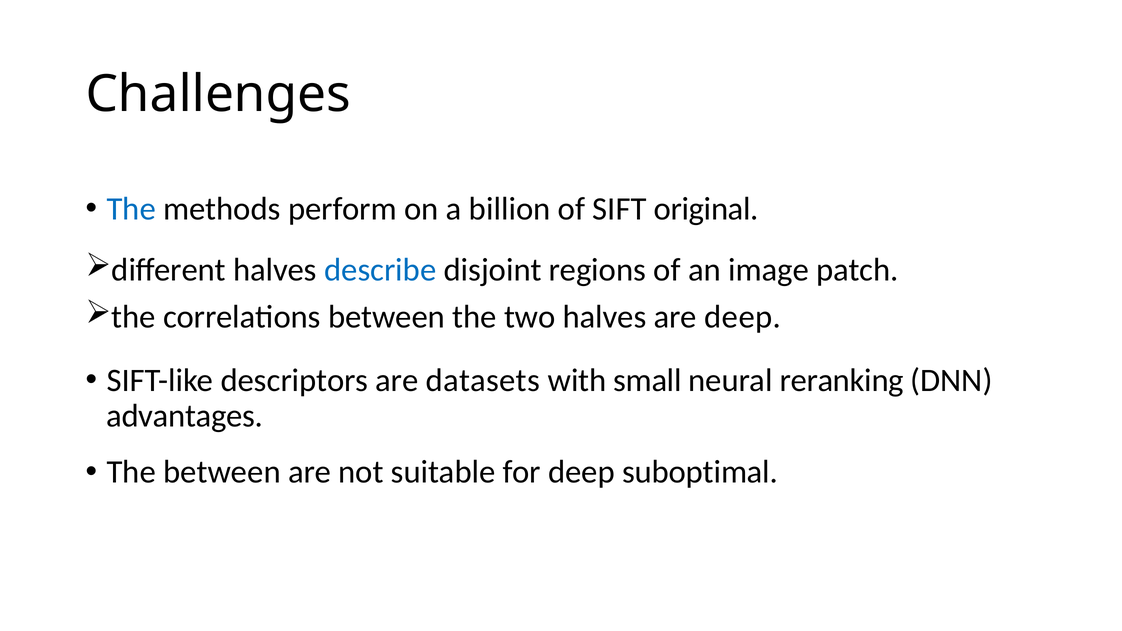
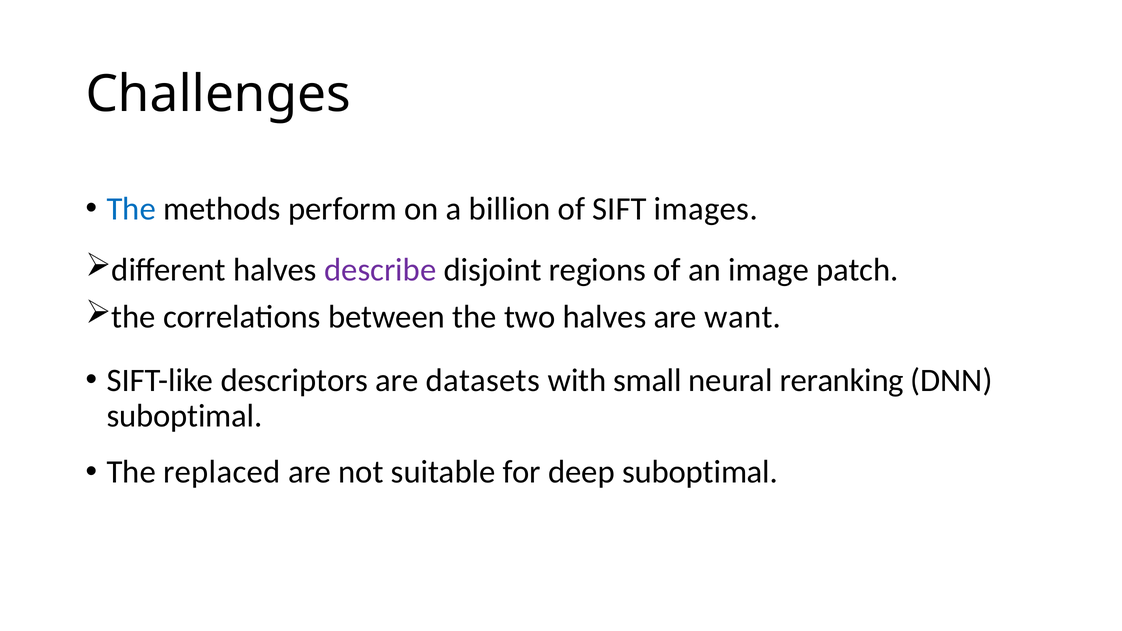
original: original -> images
describe colour: blue -> purple
are deep: deep -> want
advantages at (185, 416): advantages -> suboptimal
The between: between -> replaced
